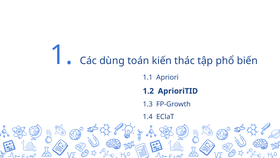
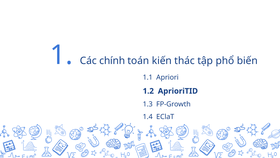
dùng: dùng -> chính
